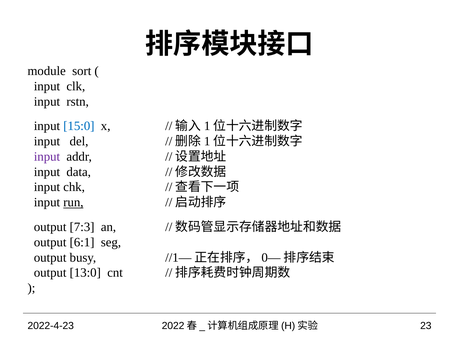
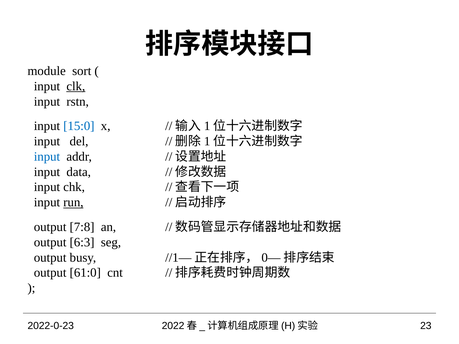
clk underline: none -> present
input at (47, 157) colour: purple -> blue
7:3: 7:3 -> 7:8
6:1: 6:1 -> 6:3
13:0: 13:0 -> 61:0
2022-4-23: 2022-4-23 -> 2022-0-23
